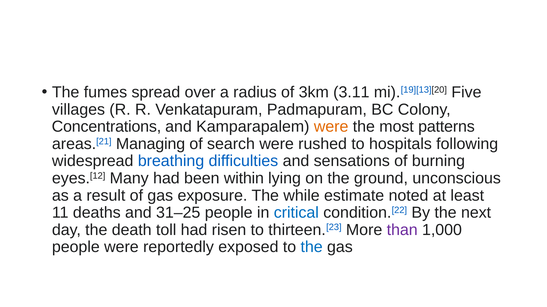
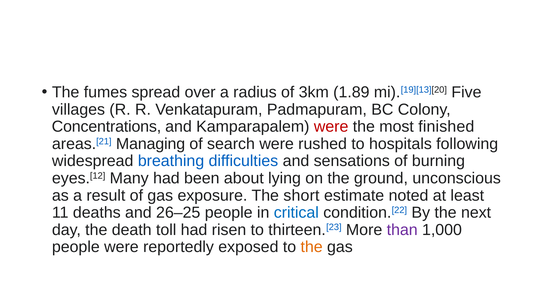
3.11: 3.11 -> 1.89
were at (331, 127) colour: orange -> red
patterns: patterns -> finished
within: within -> about
while: while -> short
31–25: 31–25 -> 26–25
the at (312, 248) colour: blue -> orange
